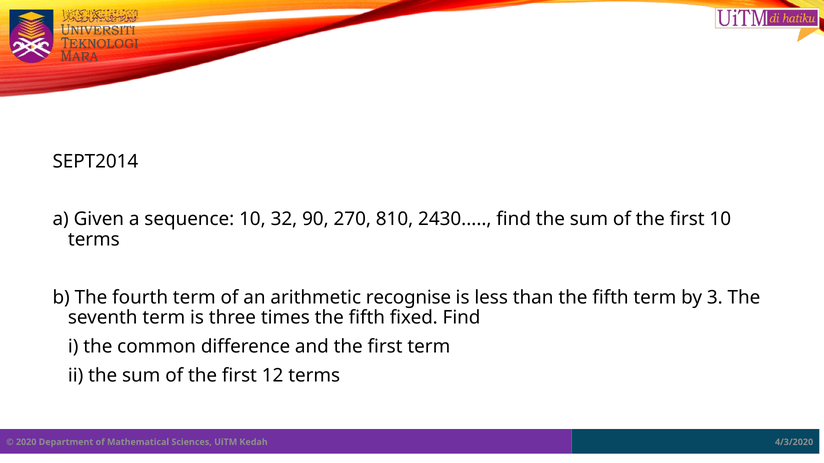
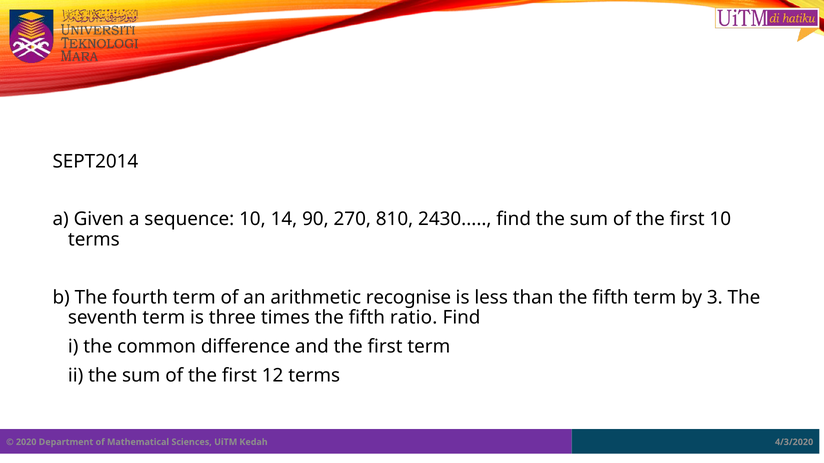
32: 32 -> 14
fixed: fixed -> ratio
